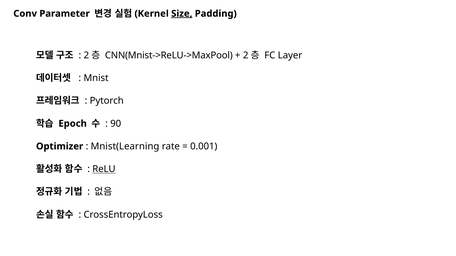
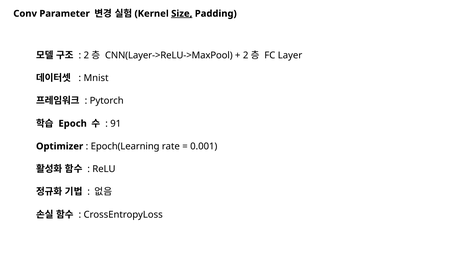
CNN(Mnist->ReLU->MaxPool: CNN(Mnist->ReLU->MaxPool -> CNN(Layer->ReLU->MaxPool
90: 90 -> 91
Mnist(Learning: Mnist(Learning -> Epoch(Learning
ReLU underline: present -> none
